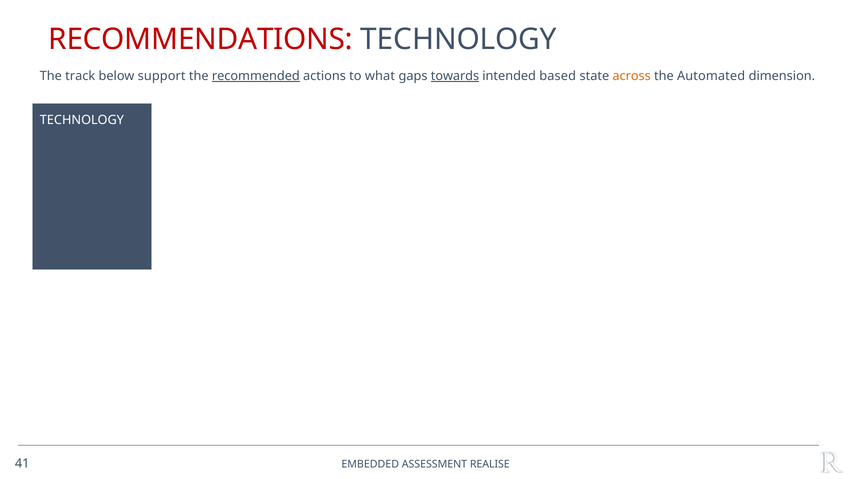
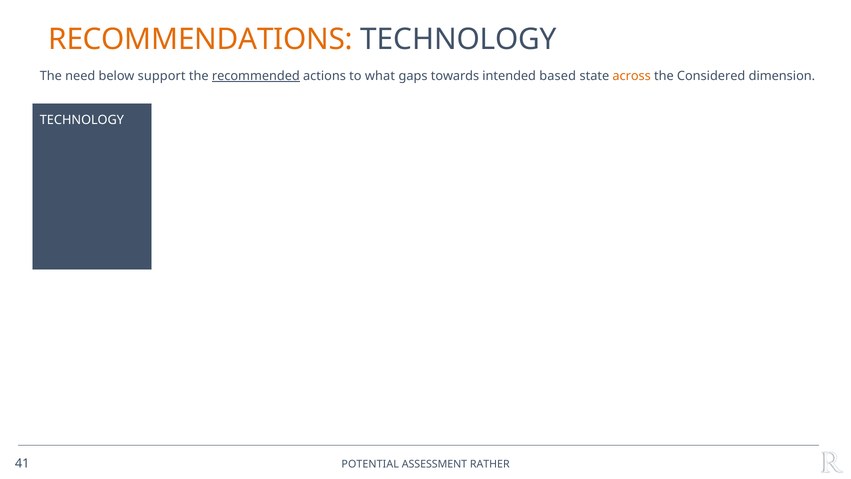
RECOMMENDATIONS colour: red -> orange
track: track -> need
towards underline: present -> none
Automated: Automated -> Considered
EMBEDDED: EMBEDDED -> POTENTIAL
REALISE: REALISE -> RATHER
